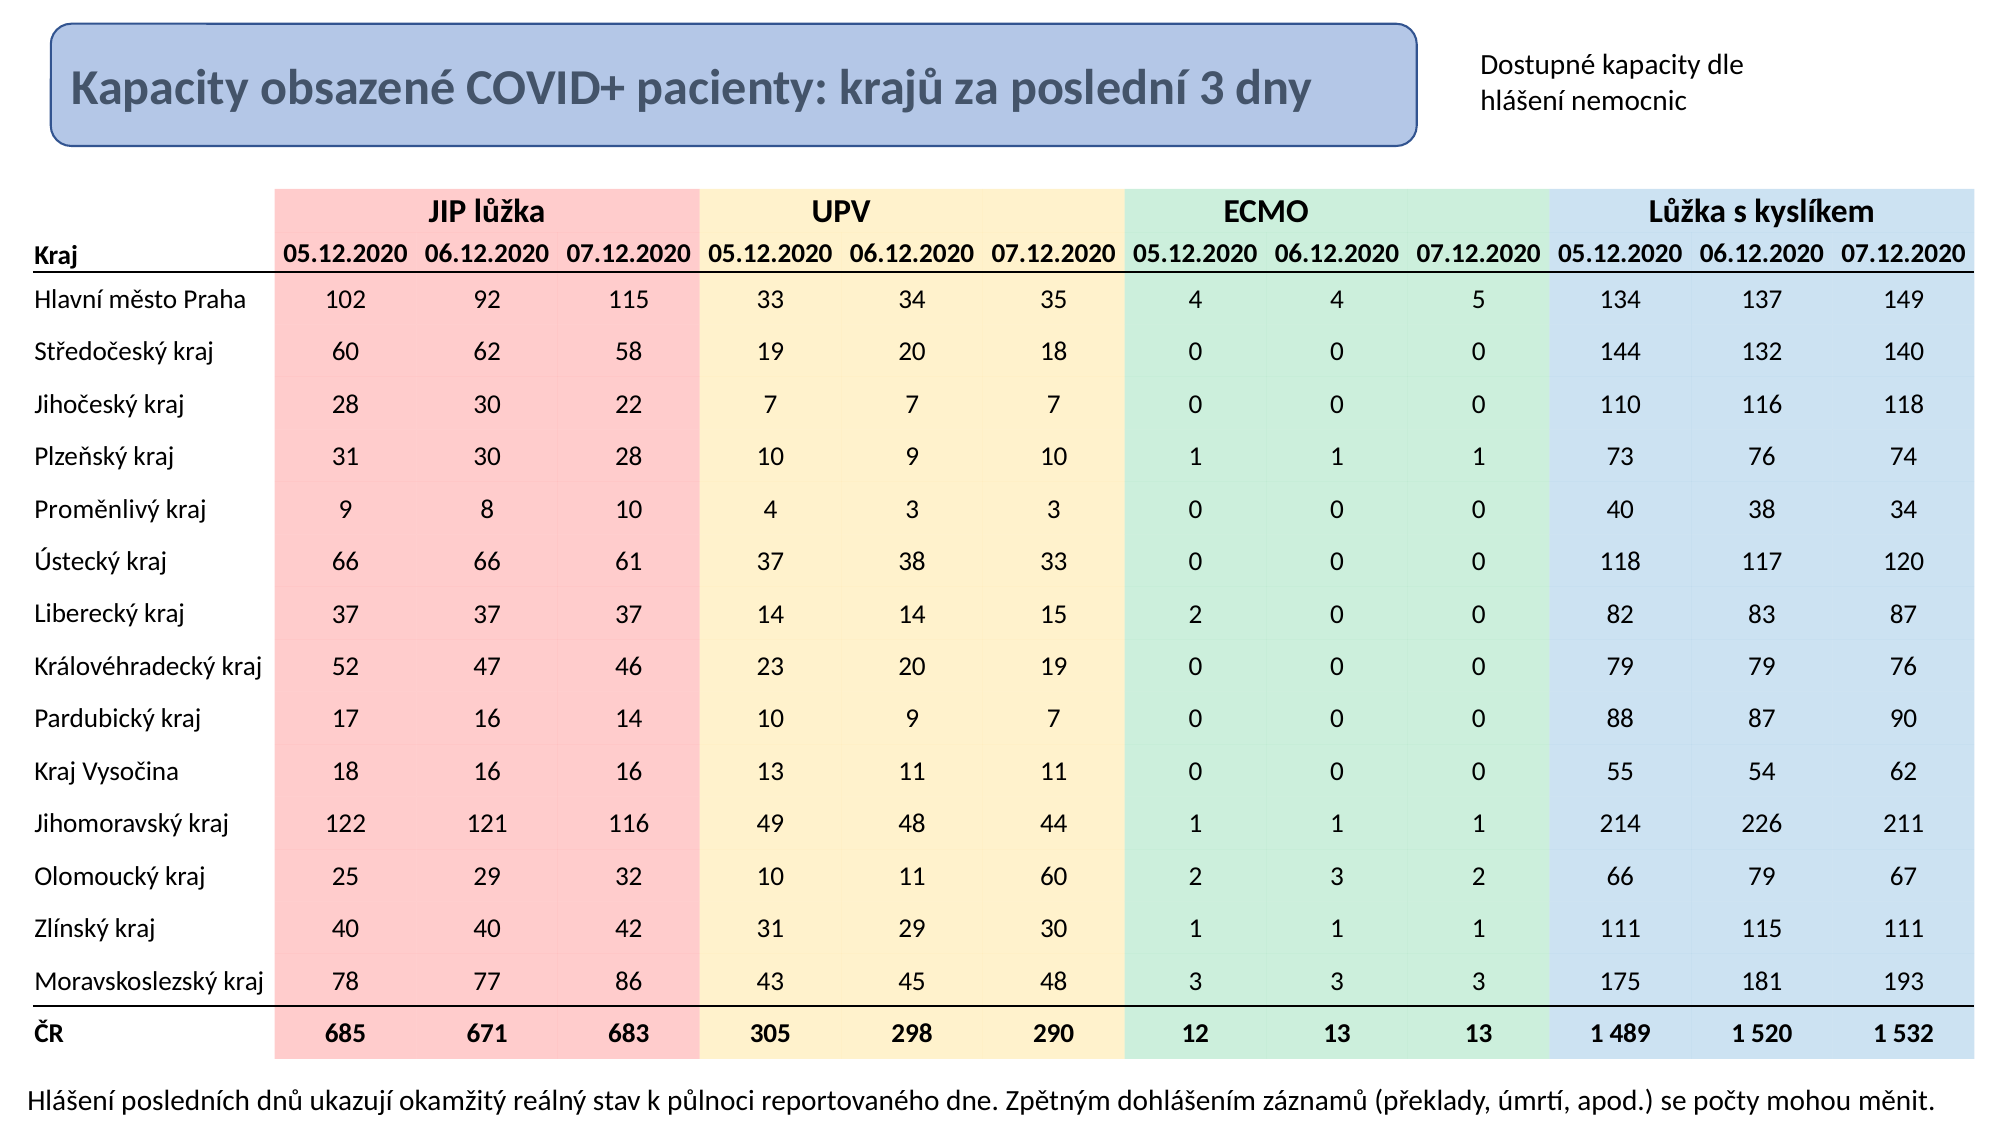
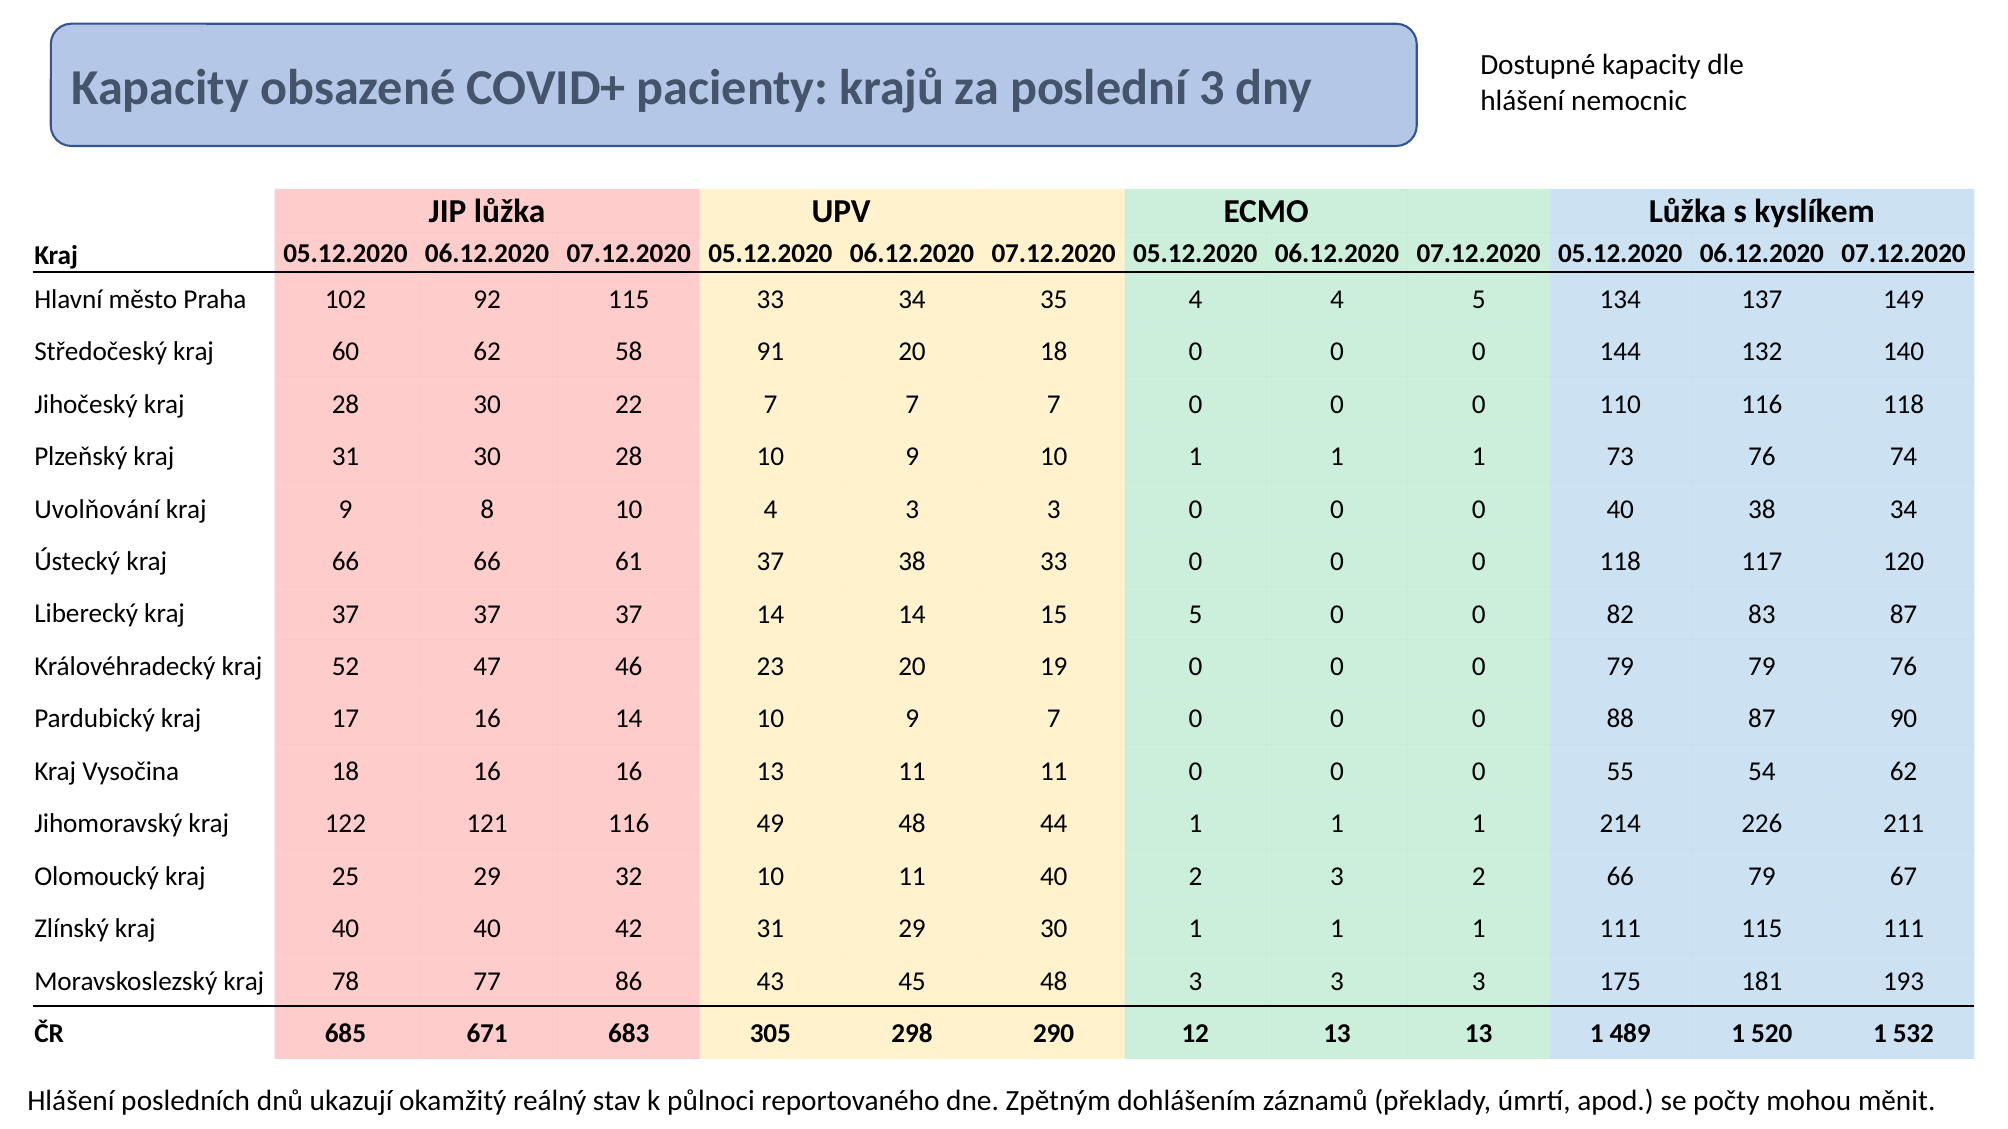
58 19: 19 -> 91
Proměnlivý: Proměnlivý -> Uvolňování
15 2: 2 -> 5
11 60: 60 -> 40
